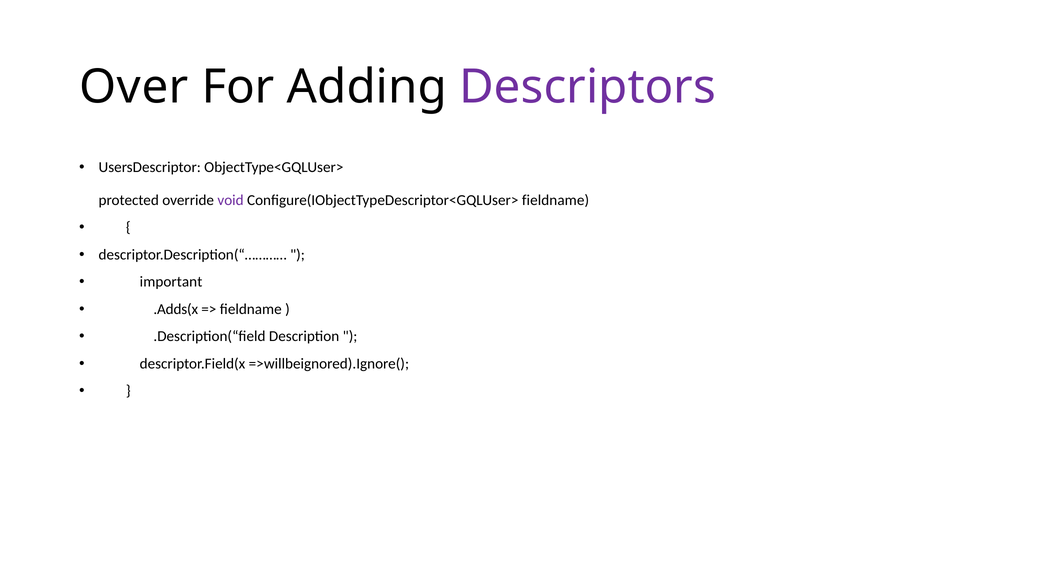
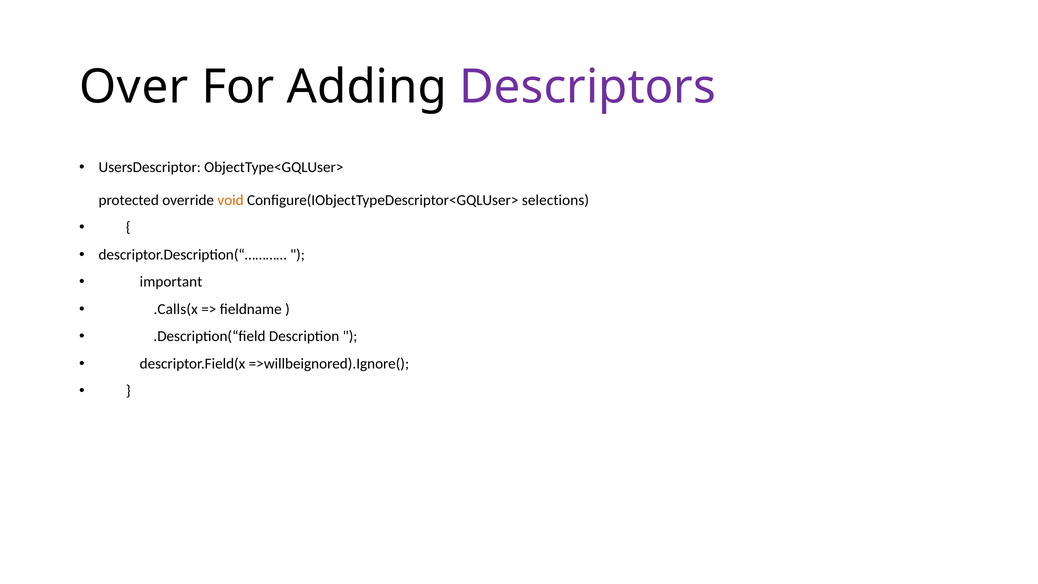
void colour: purple -> orange
Configure(IObjectTypeDescriptor<GQLUser> fieldname: fieldname -> selections
.Adds(x: .Adds(x -> .Calls(x
